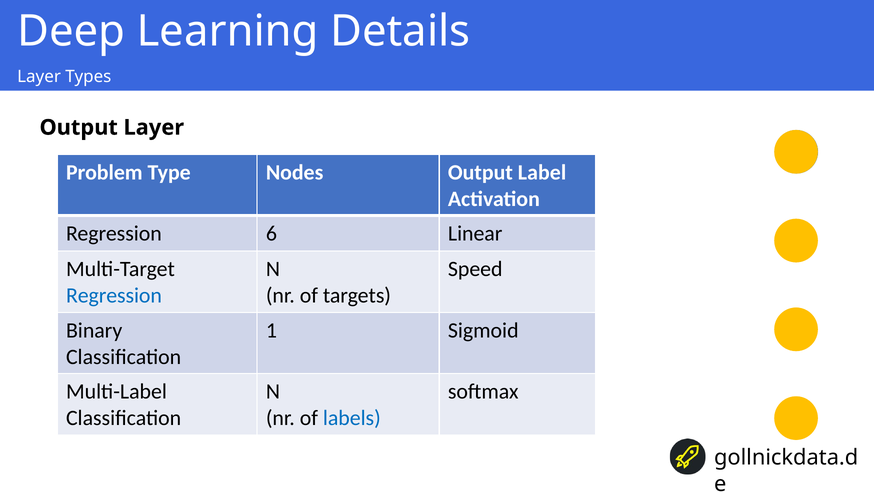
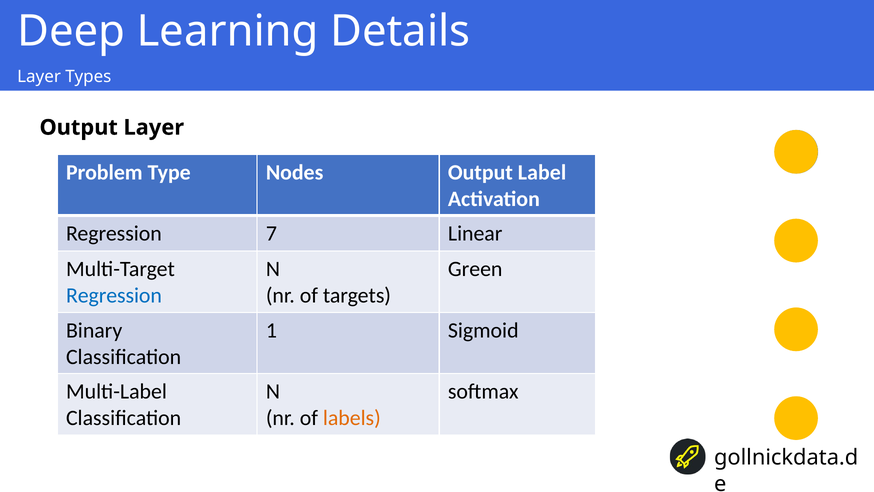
6: 6 -> 7
Speed: Speed -> Green
labels colour: blue -> orange
